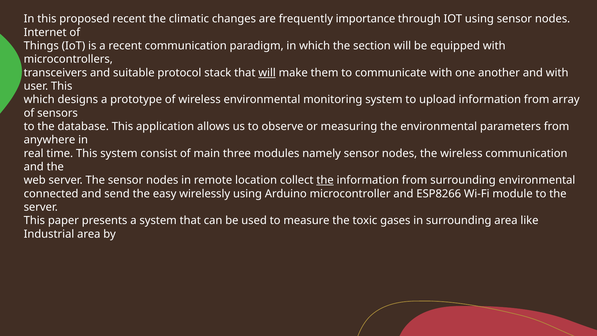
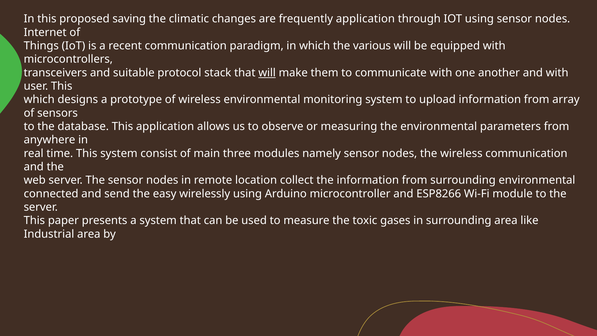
proposed recent: recent -> saving
frequently importance: importance -> application
section: section -> various
the at (325, 180) underline: present -> none
